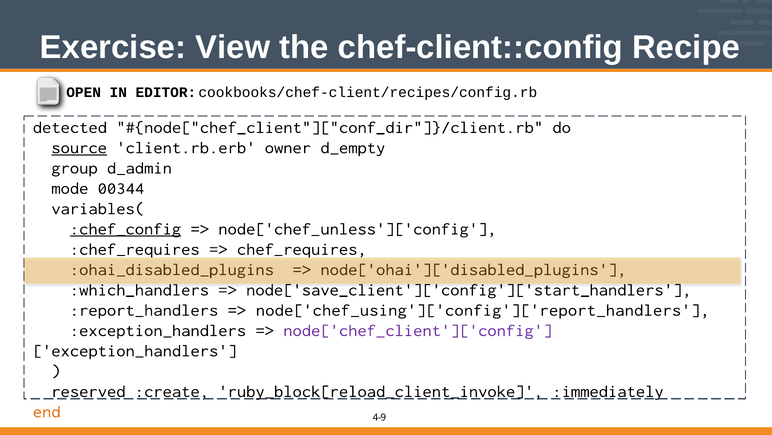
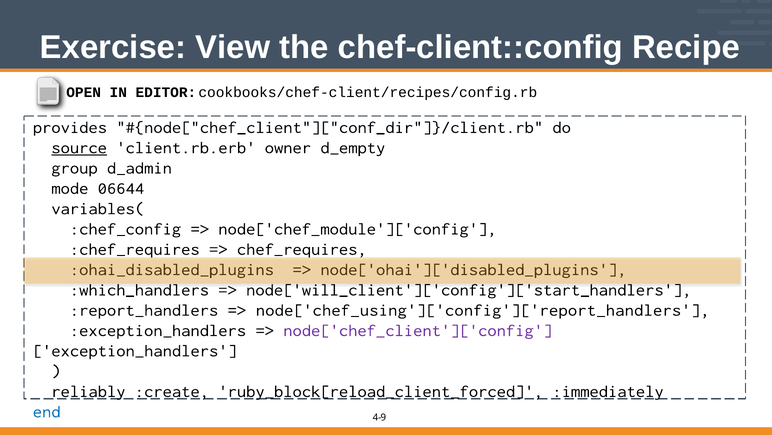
detected: detected -> provides
00344: 00344 -> 06644
:chef_config underline: present -> none
node['chef_unless']['config: node['chef_unless']['config -> node['chef_module']['config
node['save_client']['config']['start_handlers: node['save_client']['config']['start_handlers -> node['will_client']['config']['start_handlers
reserved: reserved -> reliably
ruby_block[reload_client_invoke: ruby_block[reload_client_invoke -> ruby_block[reload_client_forced
end colour: orange -> blue
